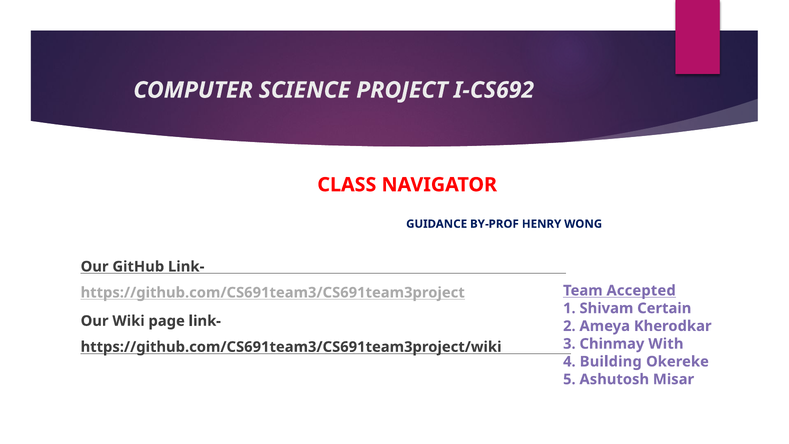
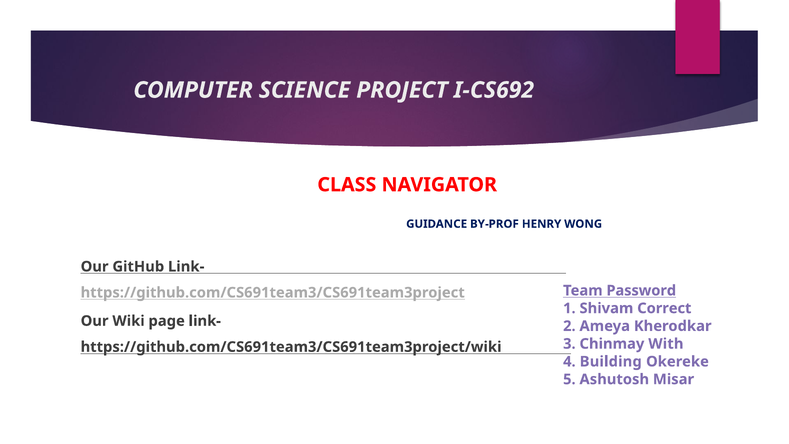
Accepted: Accepted -> Password
Certain: Certain -> Correct
